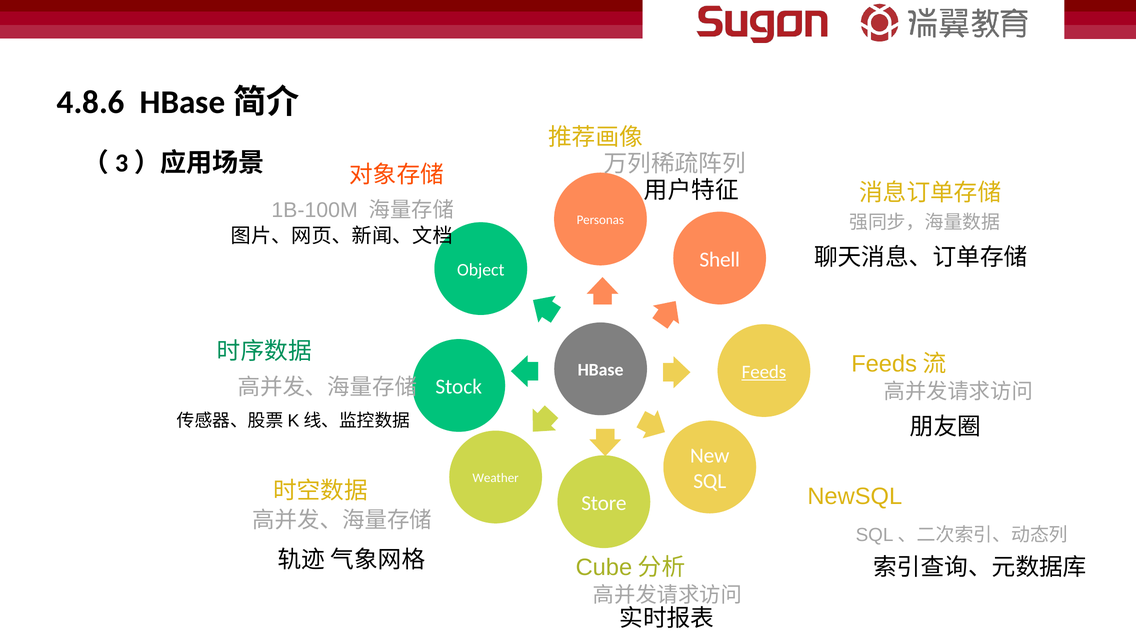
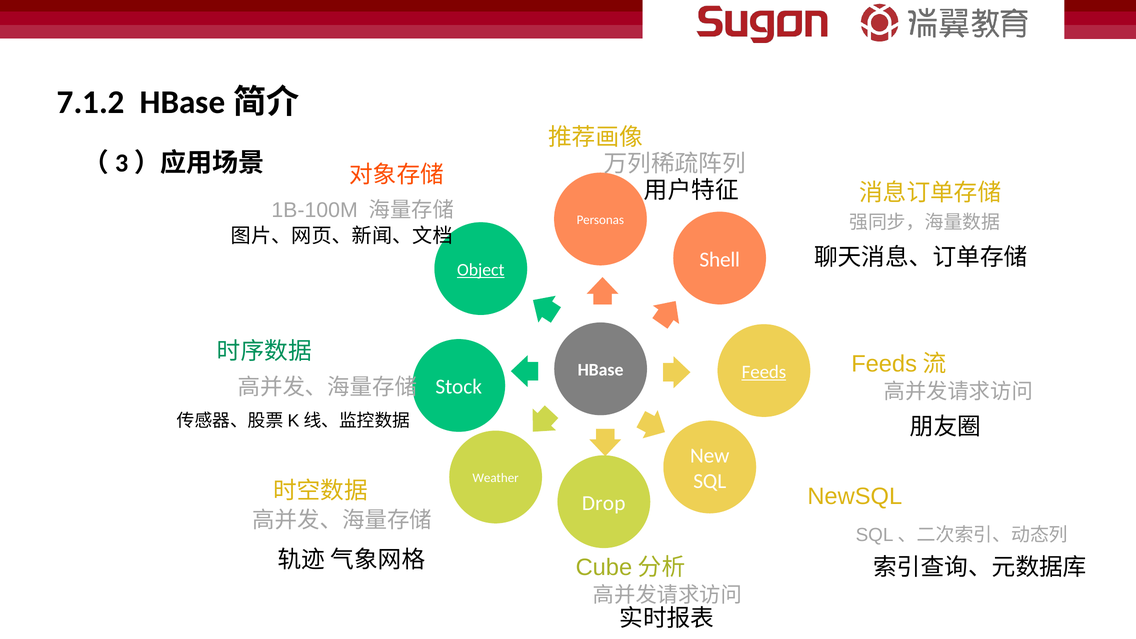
4.8.6: 4.8.6 -> 7.1.2
Object underline: none -> present
Store: Store -> Drop
